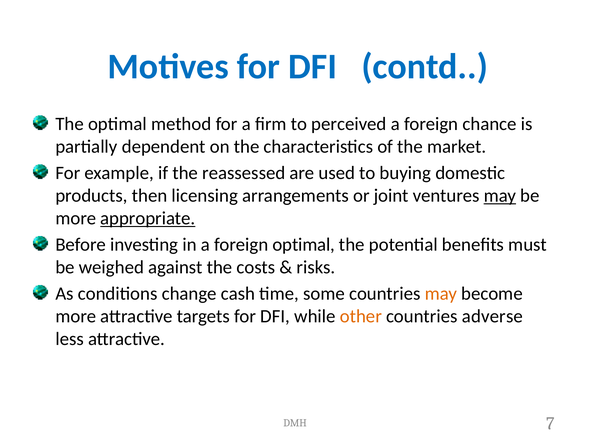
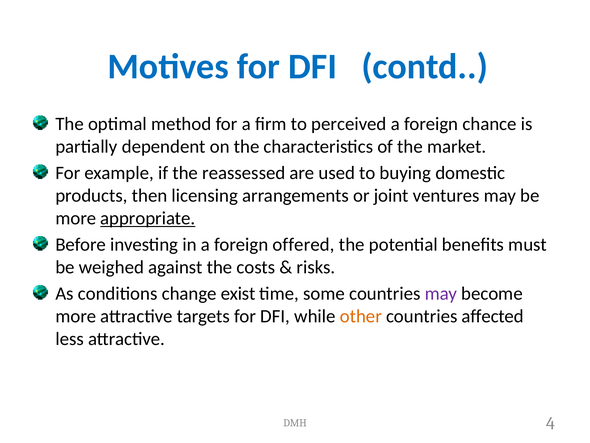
may at (500, 195) underline: present -> none
foreign optimal: optimal -> offered
cash: cash -> exist
may at (441, 293) colour: orange -> purple
adverse: adverse -> affected
7: 7 -> 4
